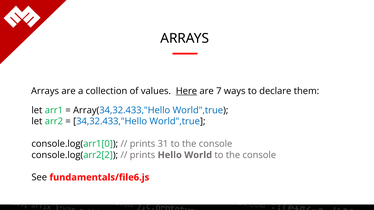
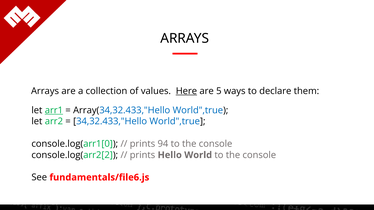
7: 7 -> 5
arr1 underline: none -> present
31: 31 -> 94
